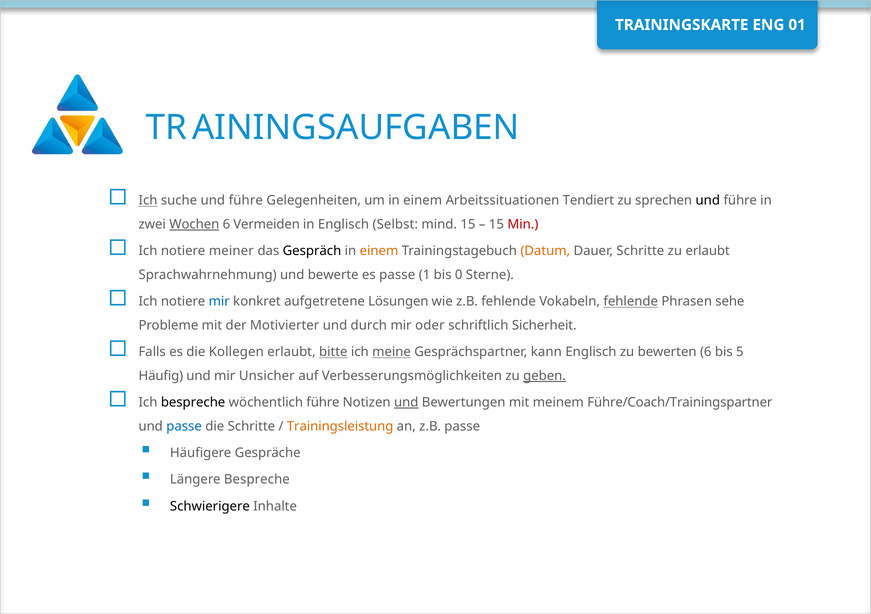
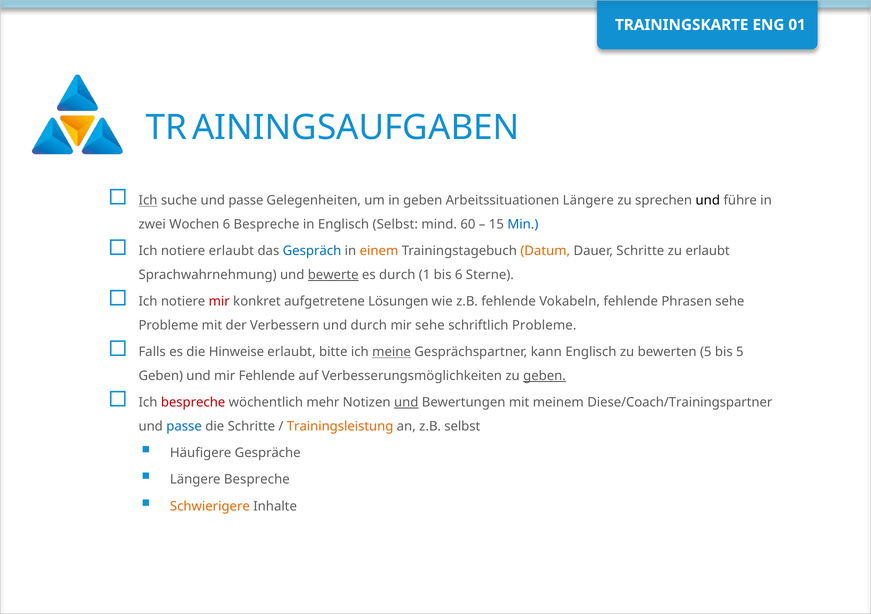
suche und führe: führe -> passe
um in einem: einem -> geben
Arbeitssituationen Tendiert: Tendiert -> Längere
Wochen underline: present -> none
6 Vermeiden: Vermeiden -> Bespreche
mind 15: 15 -> 60
Min colour: red -> blue
notiere meiner: meiner -> erlaubt
Gespräch colour: black -> blue
bewerte underline: none -> present
es passe: passe -> durch
bis 0: 0 -> 6
mir at (219, 302) colour: blue -> red
fehlende at (631, 302) underline: present -> none
Motivierter: Motivierter -> Verbessern
mir oder: oder -> sehe
schriftlich Sicherheit: Sicherheit -> Probleme
Kollegen: Kollegen -> Hinweise
bitte underline: present -> none
bewerten 6: 6 -> 5
Häufig at (161, 376): Häufig -> Geben
mir Unsicher: Unsicher -> Fehlende
bespreche at (193, 402) colour: black -> red
wöchentlich führe: führe -> mehr
Führe/Coach/Trainingspartner: Führe/Coach/Trainingspartner -> Diese/Coach/Trainingspartner
z.B passe: passe -> selbst
Schwierigere colour: black -> orange
